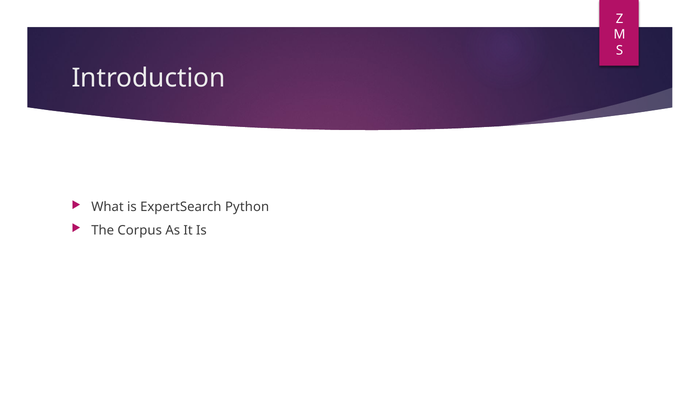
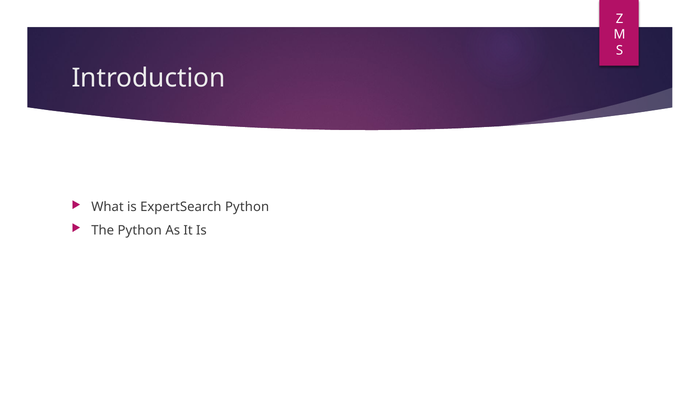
The Corpus: Corpus -> Python
